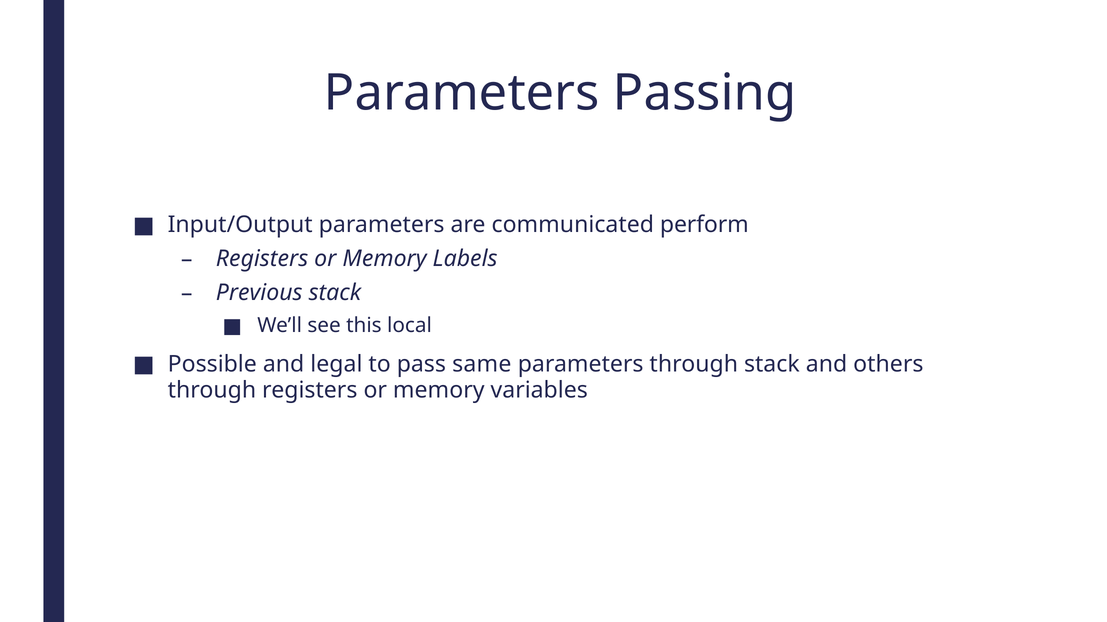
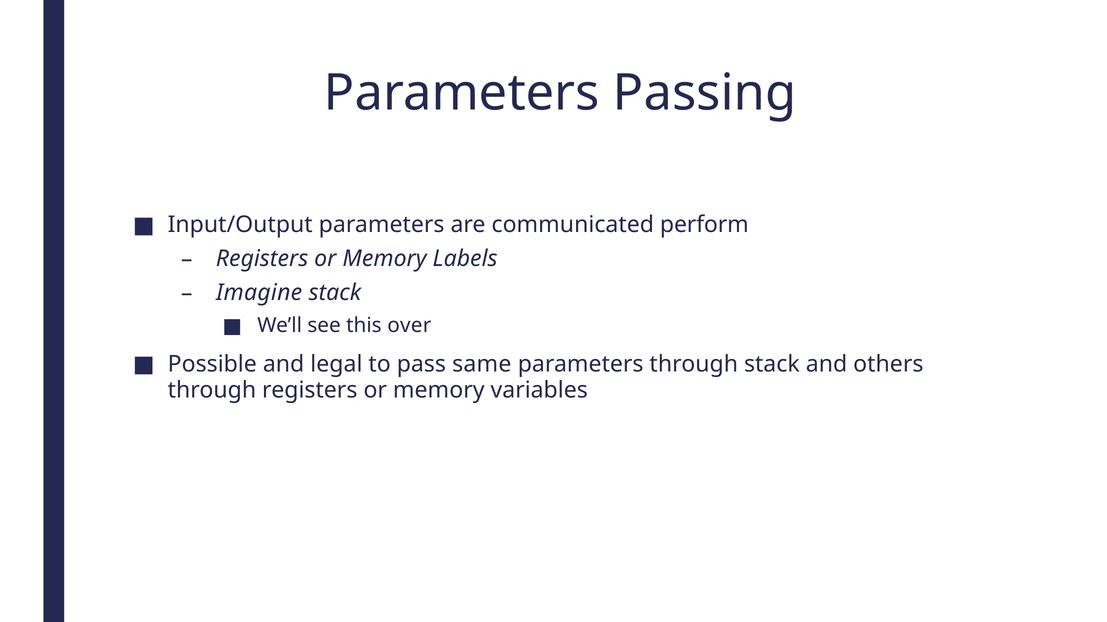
Previous: Previous -> Imagine
local: local -> over
